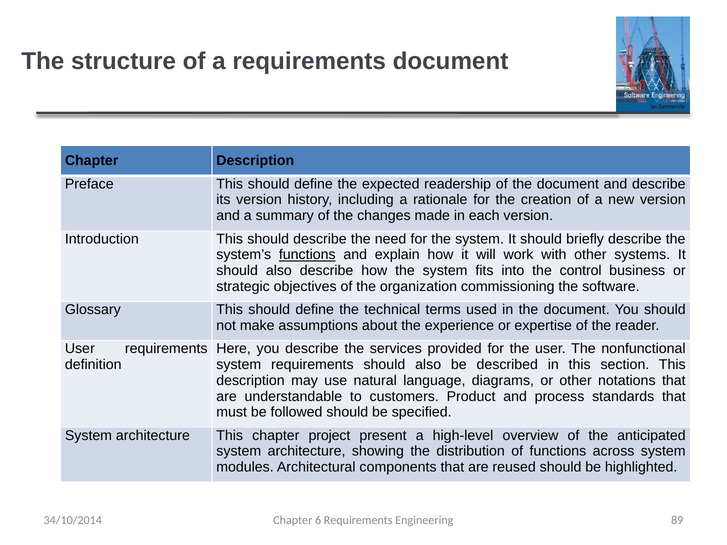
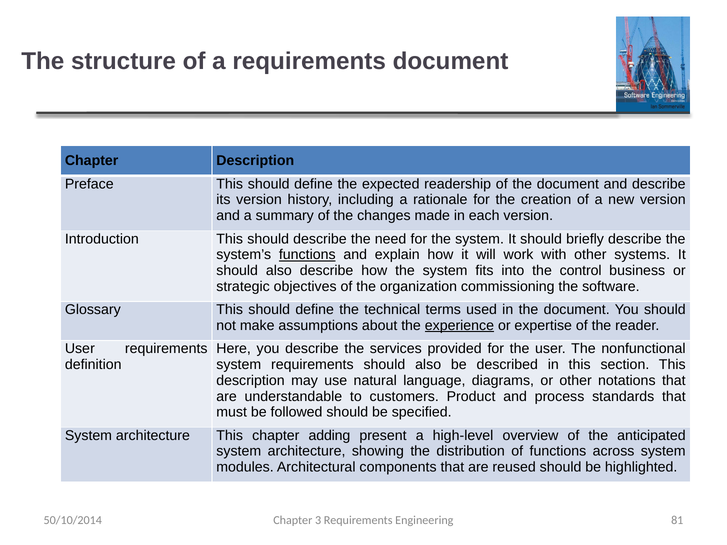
experience underline: none -> present
project: project -> adding
34/10/2014: 34/10/2014 -> 50/10/2014
6: 6 -> 3
89: 89 -> 81
